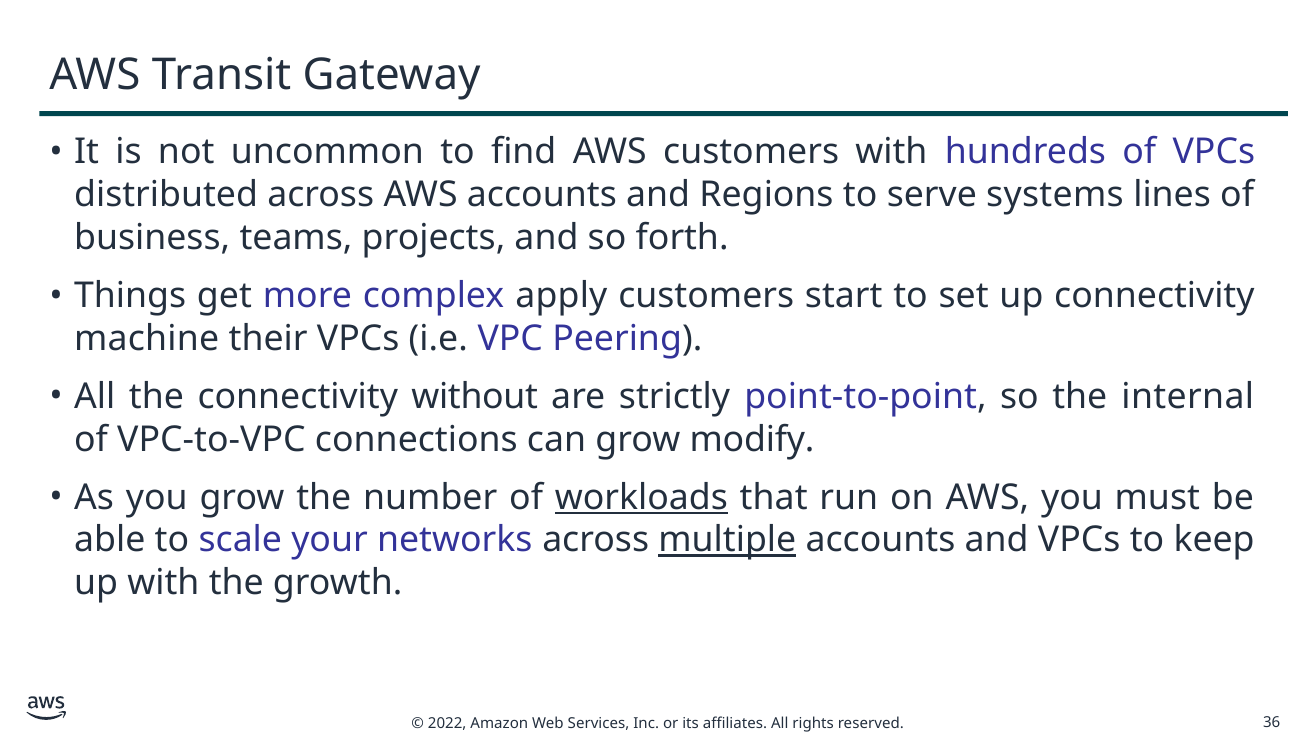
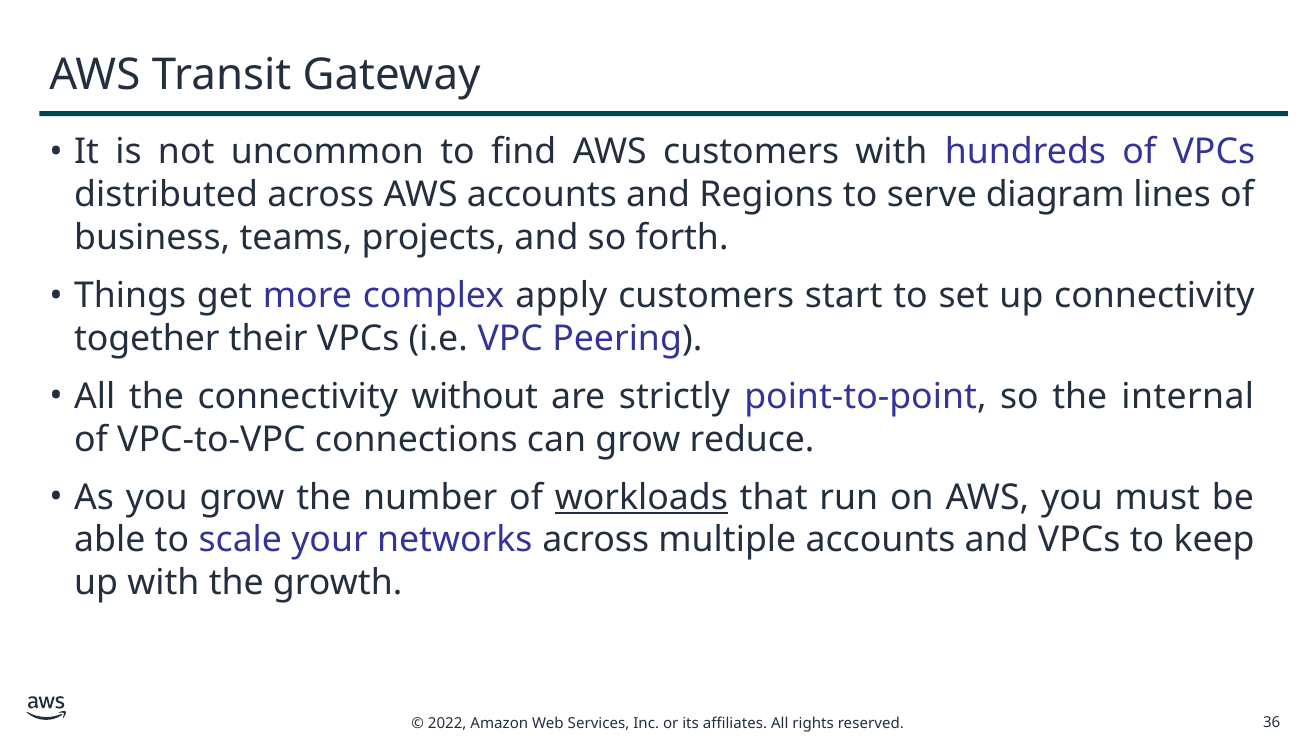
systems: systems -> diagram
machine: machine -> together
modify: modify -> reduce
multiple underline: present -> none
